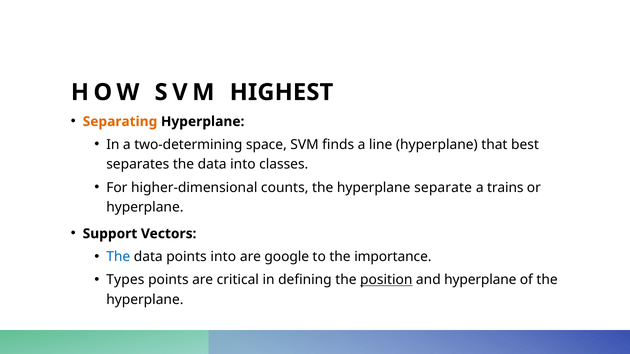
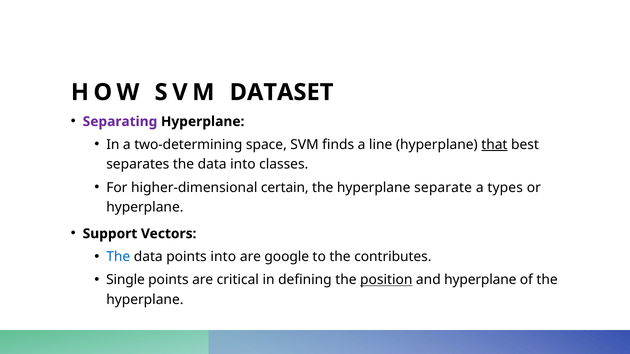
HIGHEST: HIGHEST -> DATASET
Separating colour: orange -> purple
that underline: none -> present
counts: counts -> certain
trains: trains -> types
importance: importance -> contributes
Types: Types -> Single
